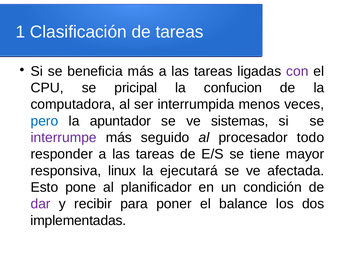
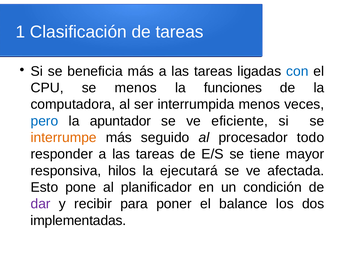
con colour: purple -> blue
se pricipal: pricipal -> menos
confucion: confucion -> funciones
sistemas: sistemas -> eficiente
interrumpe colour: purple -> orange
linux: linux -> hilos
